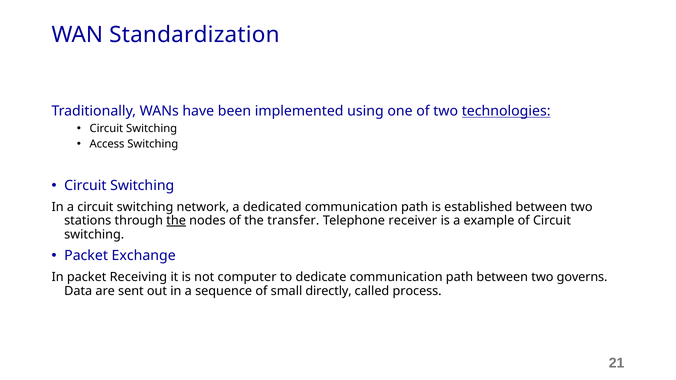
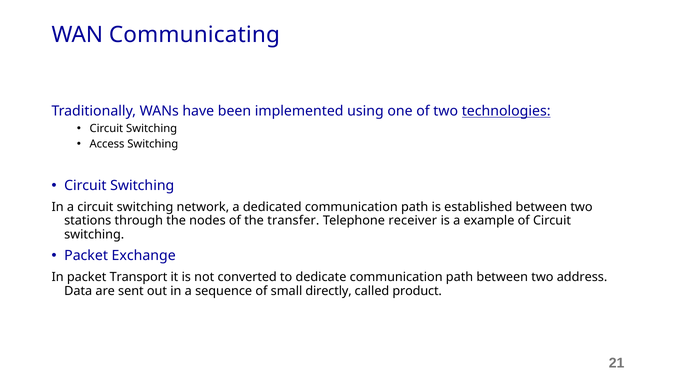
Standardization: Standardization -> Communicating
the at (176, 221) underline: present -> none
Receiving: Receiving -> Transport
computer: computer -> converted
governs: governs -> address
process: process -> product
